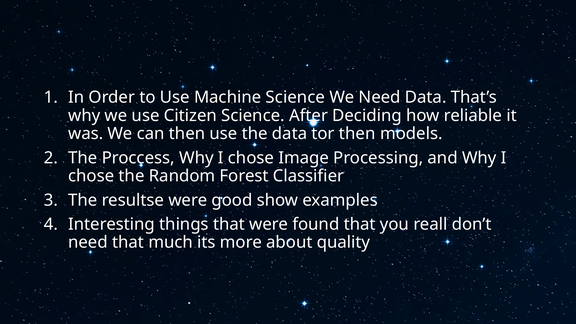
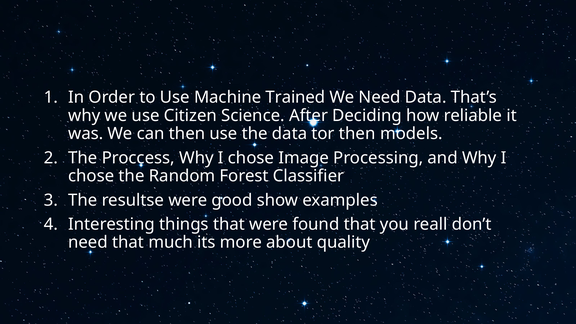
Machine Science: Science -> Trained
